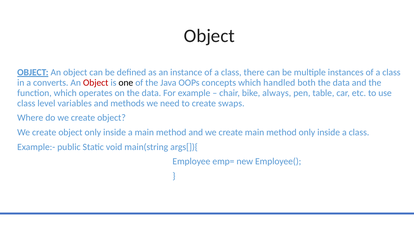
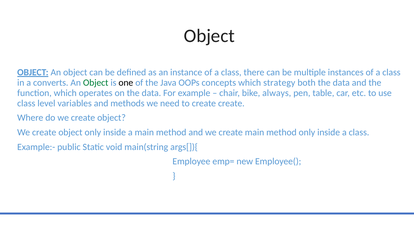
Object at (96, 83) colour: red -> green
handled: handled -> strategy
create swaps: swaps -> create
